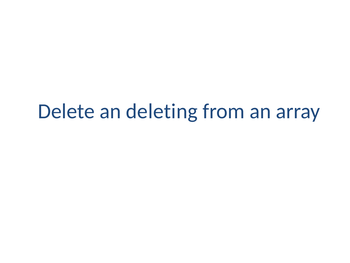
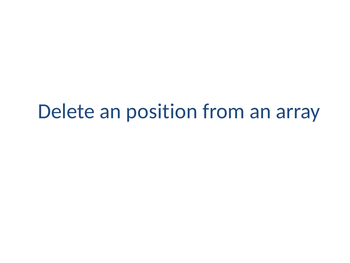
deleting: deleting -> position
